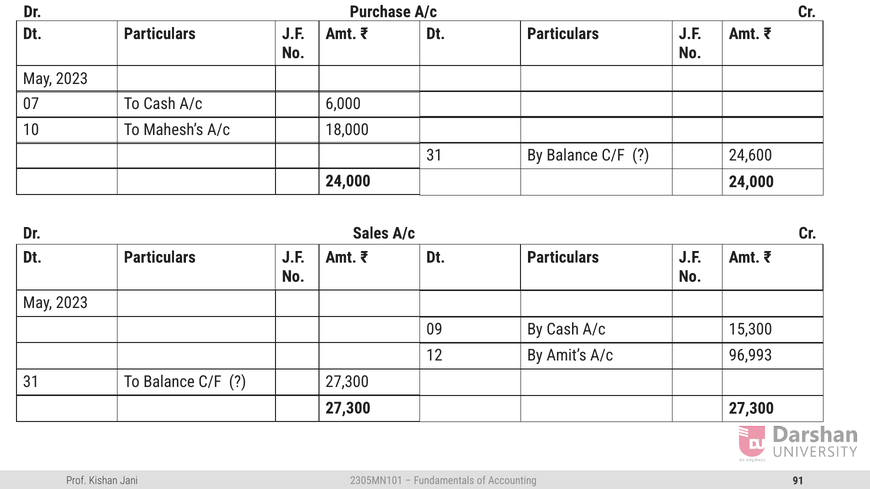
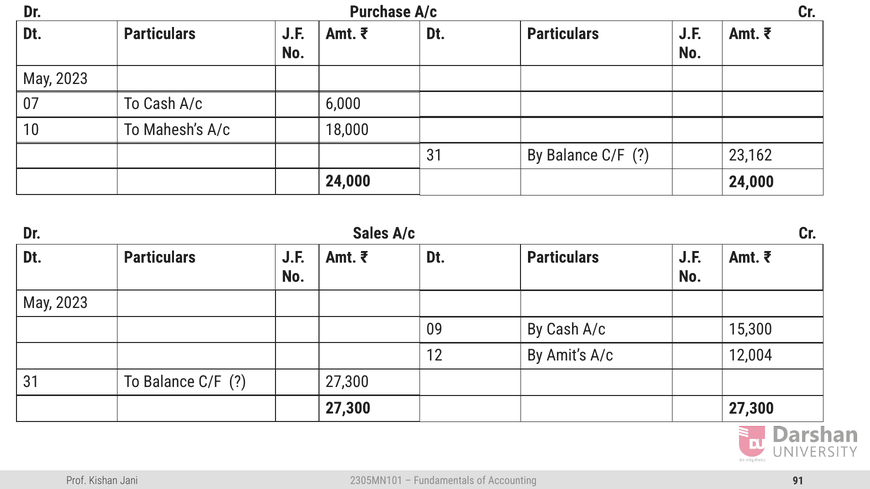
24,600: 24,600 -> 23,162
96,993: 96,993 -> 12,004
